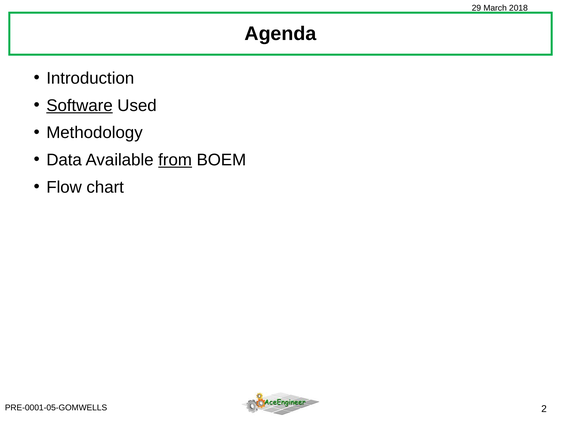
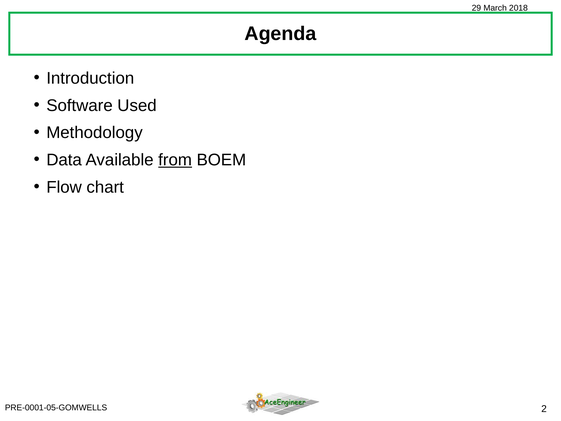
Software underline: present -> none
